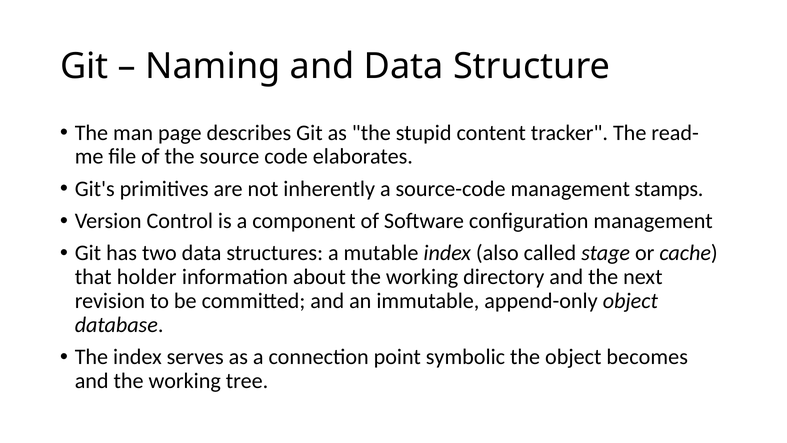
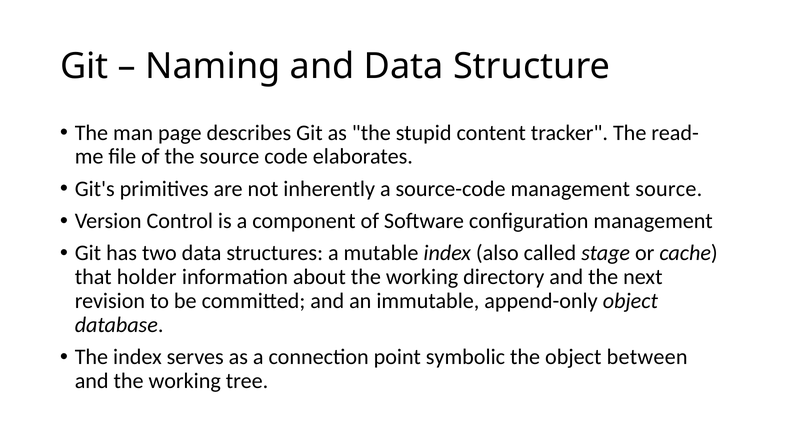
management stamps: stamps -> source
becomes: becomes -> between
